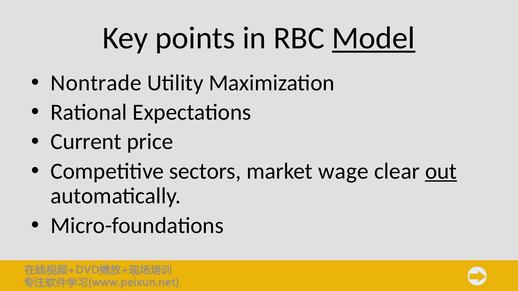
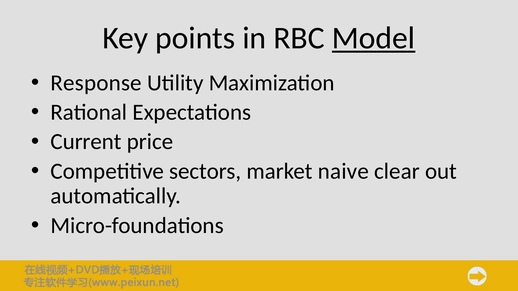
Nontrade: Nontrade -> Response
wage: wage -> naive
out underline: present -> none
